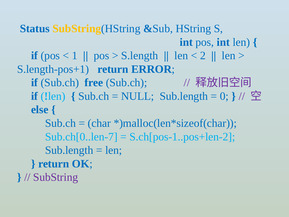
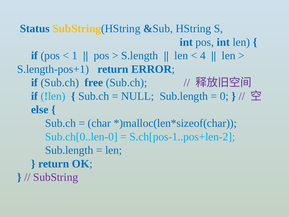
2: 2 -> 4
Sub.ch[0..len-7: Sub.ch[0..len-7 -> Sub.ch[0..len-0
